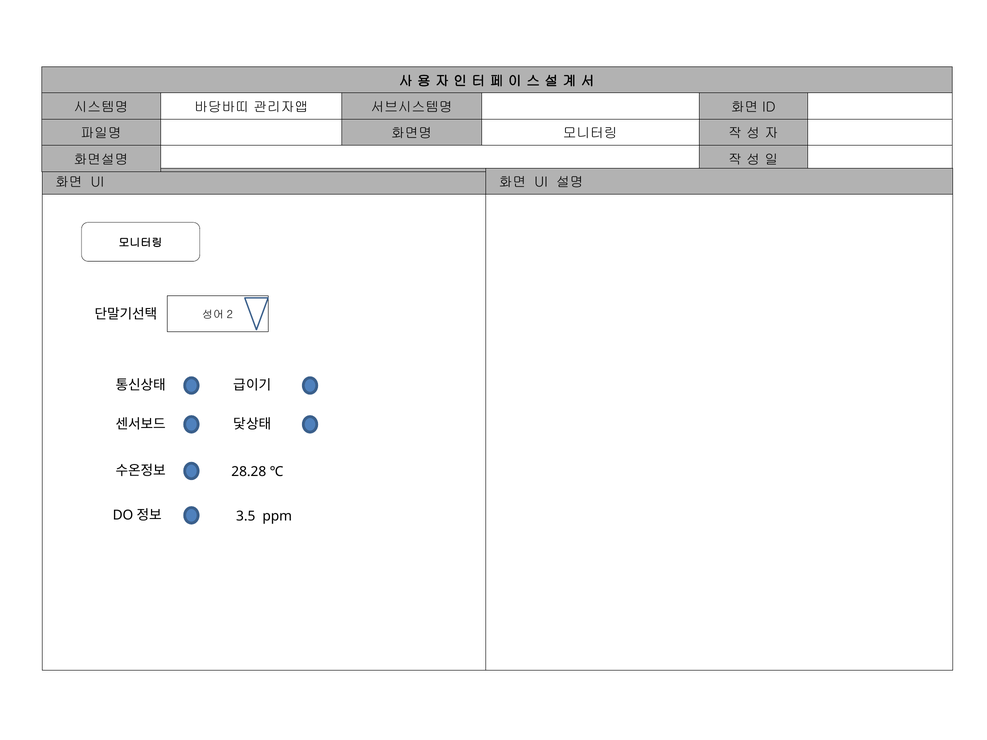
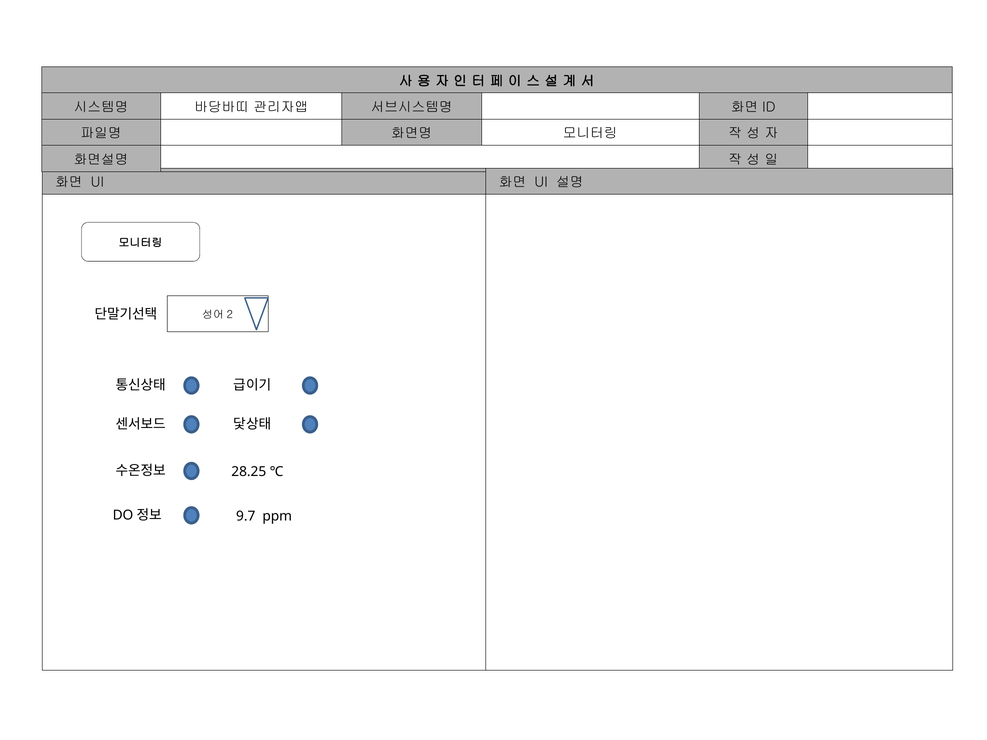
28.28: 28.28 -> 28.25
3.5: 3.5 -> 9.7
